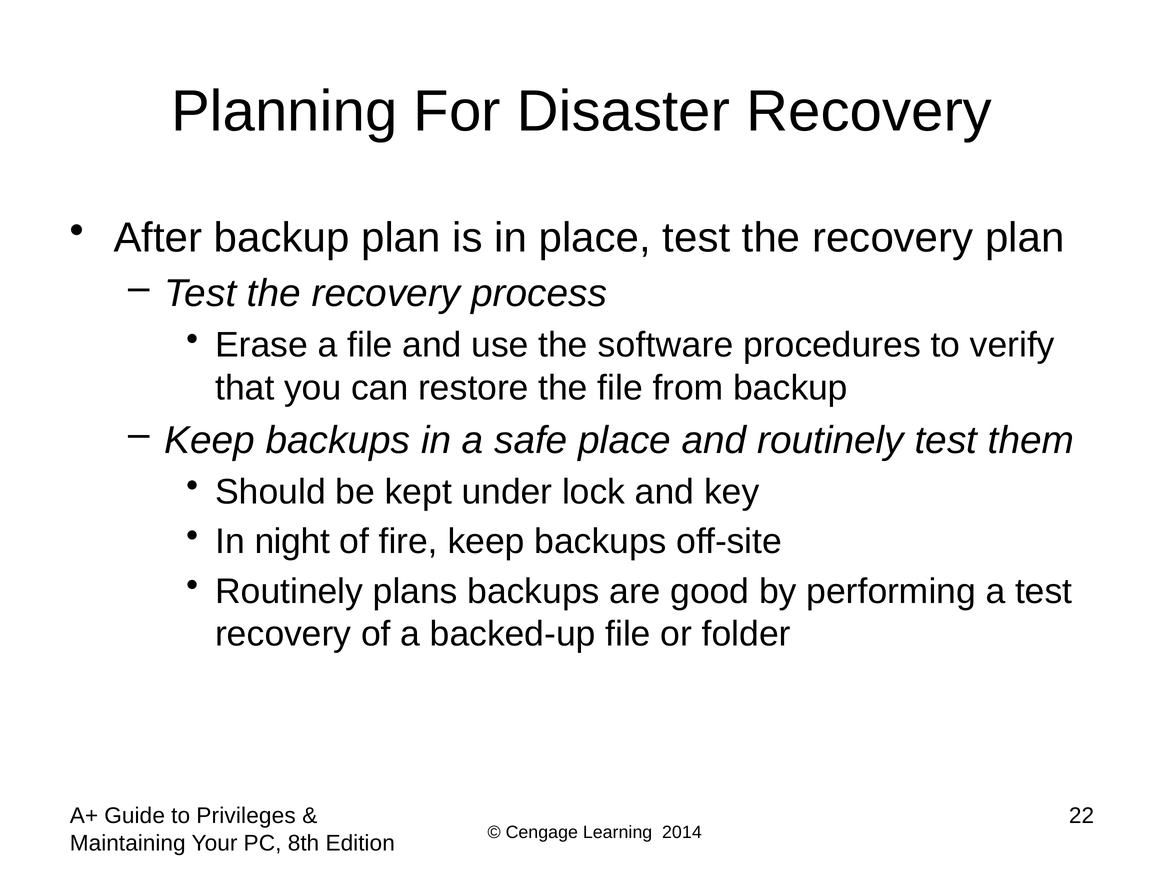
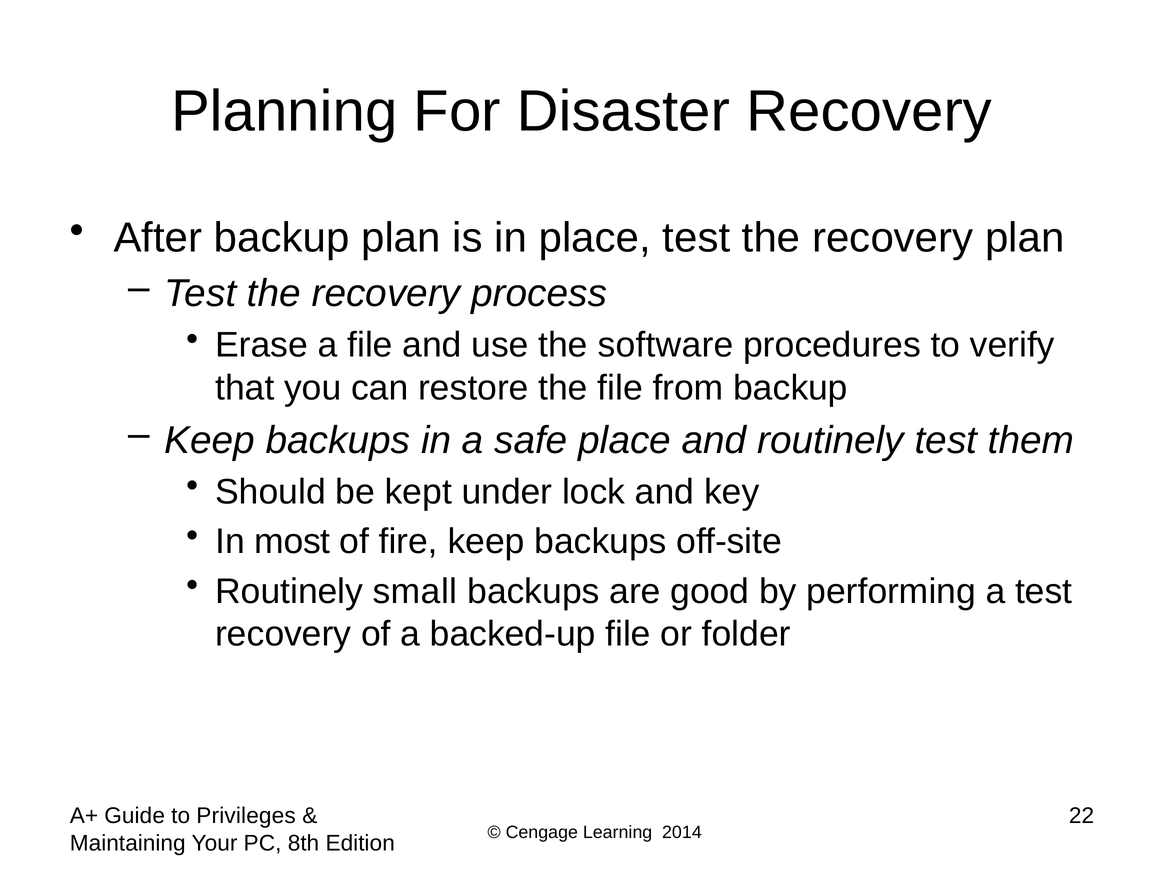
night: night -> most
plans: plans -> small
